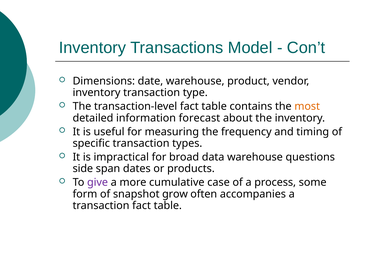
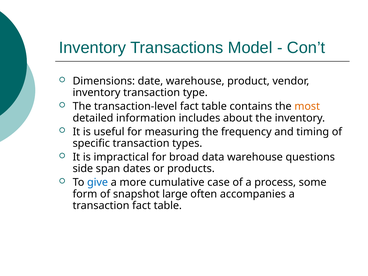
forecast: forecast -> includes
give colour: purple -> blue
grow: grow -> large
